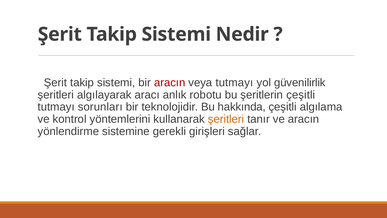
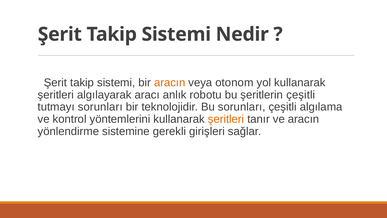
aracın at (170, 82) colour: red -> orange
veya tutmayı: tutmayı -> otonom
yol güvenilirlik: güvenilirlik -> kullanarak
Bu hakkında: hakkında -> sorunları
